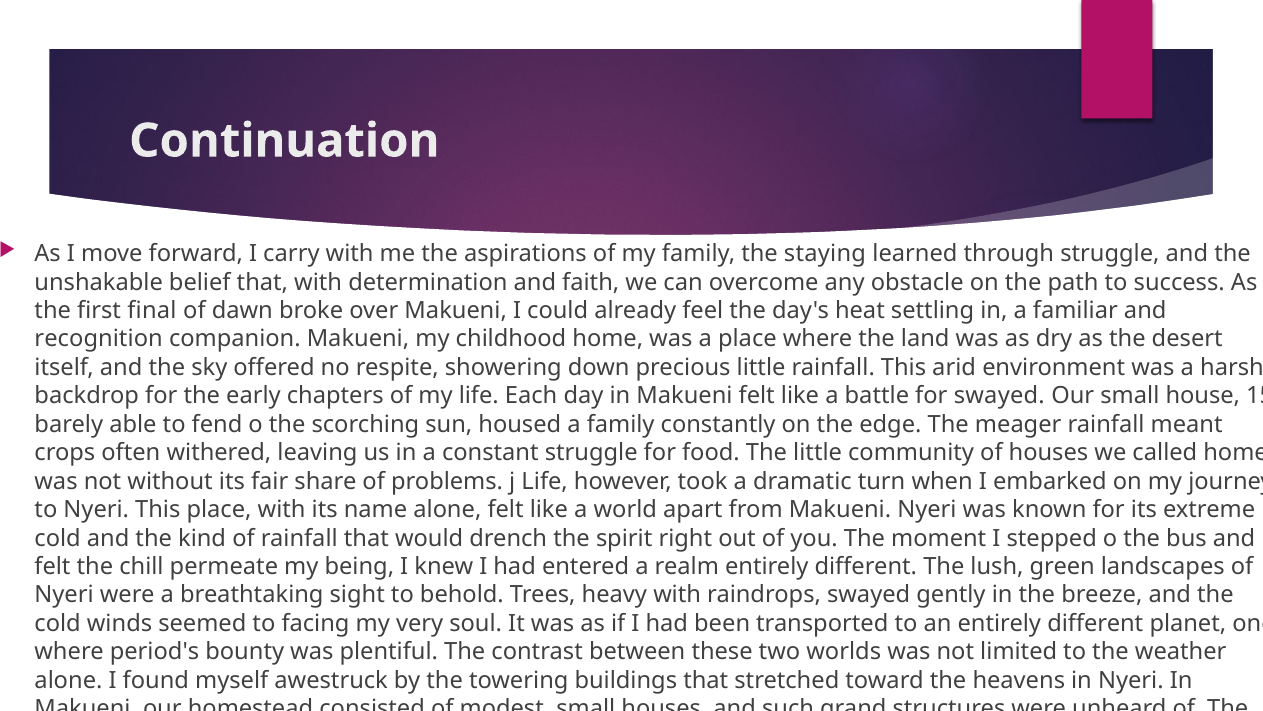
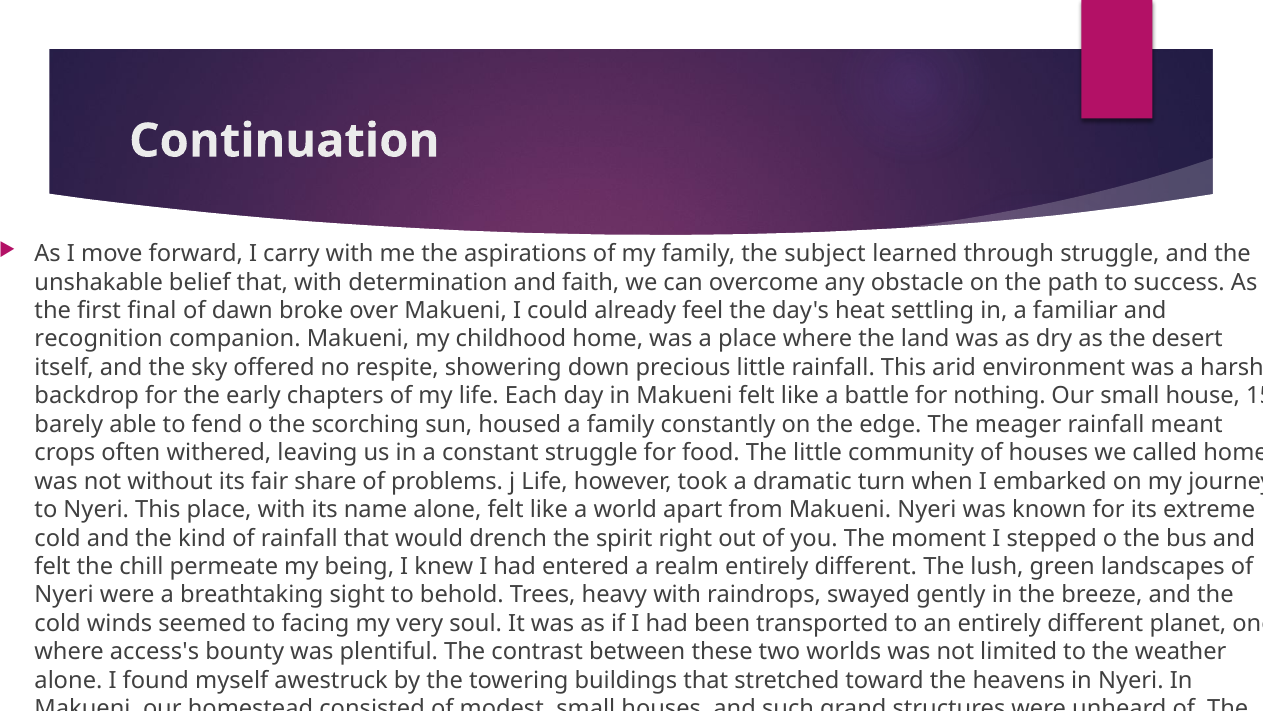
staying: staying -> subject
for swayed: swayed -> nothing
period's: period's -> access's
